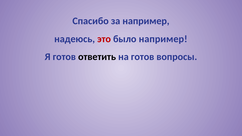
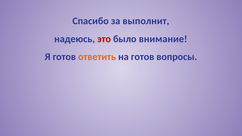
за например: например -> выполнит
было например: например -> внимание
ответить colour: black -> orange
